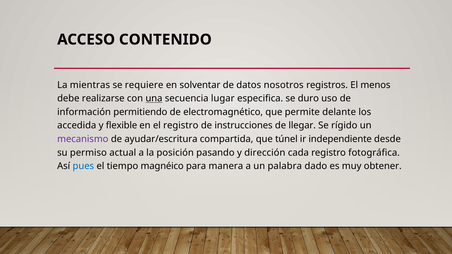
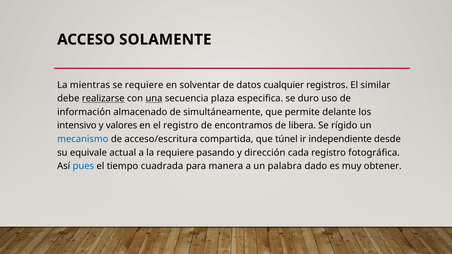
CONTENIDO: CONTENIDO -> SOLAMENTE
nosotros: nosotros -> cualquier
menos: menos -> similar
realizarse underline: none -> present
lugar: lugar -> plaza
permitiendo: permitiendo -> almacenado
electromagnético: electromagnético -> simultáneamente
accedida: accedida -> intensivo
flexible: flexible -> valores
instrucciones: instrucciones -> encontramos
llegar: llegar -> libera
mecanismo colour: purple -> blue
ayudar/escritura: ayudar/escritura -> acceso/escritura
permiso: permiso -> equivale
la posición: posición -> requiere
magnéico: magnéico -> cuadrada
